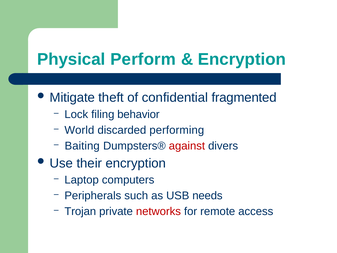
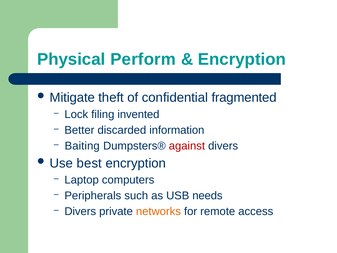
behavior: behavior -> invented
World: World -> Better
performing: performing -> information
their: their -> best
Trojan at (80, 211): Trojan -> Divers
networks colour: red -> orange
